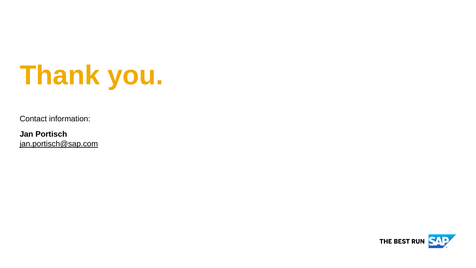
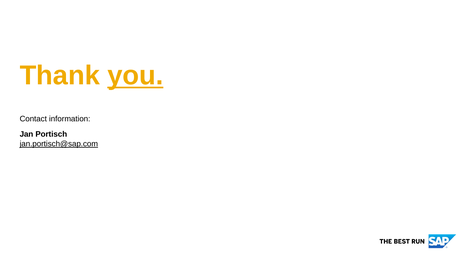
you underline: none -> present
